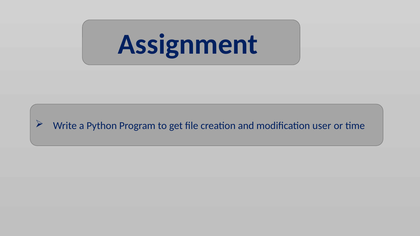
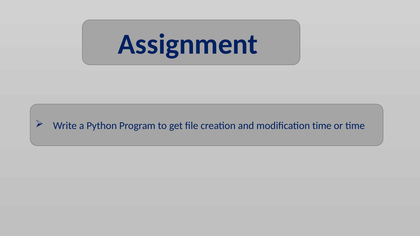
modification user: user -> time
